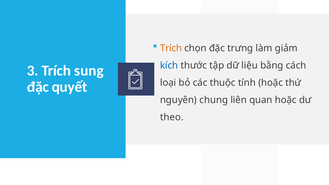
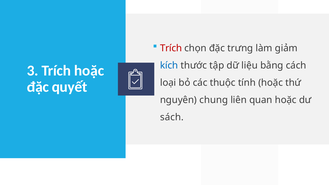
Trích at (171, 48) colour: orange -> red
Trích sung: sung -> hoặc
theo: theo -> sách
